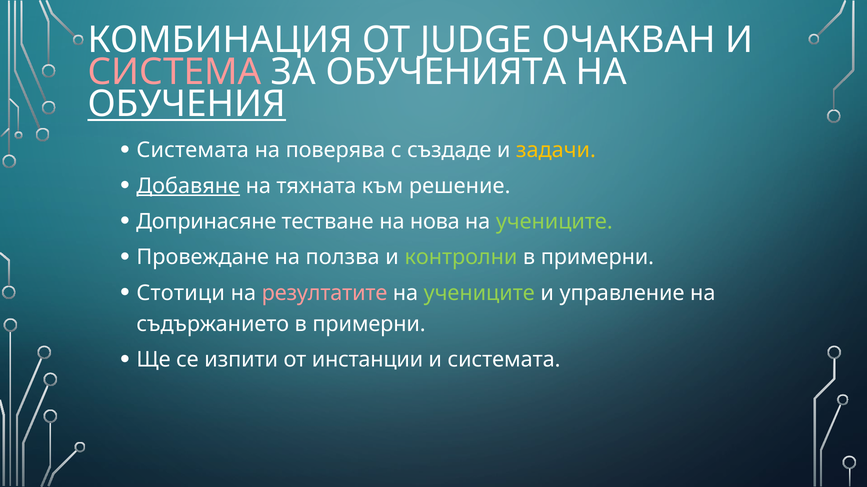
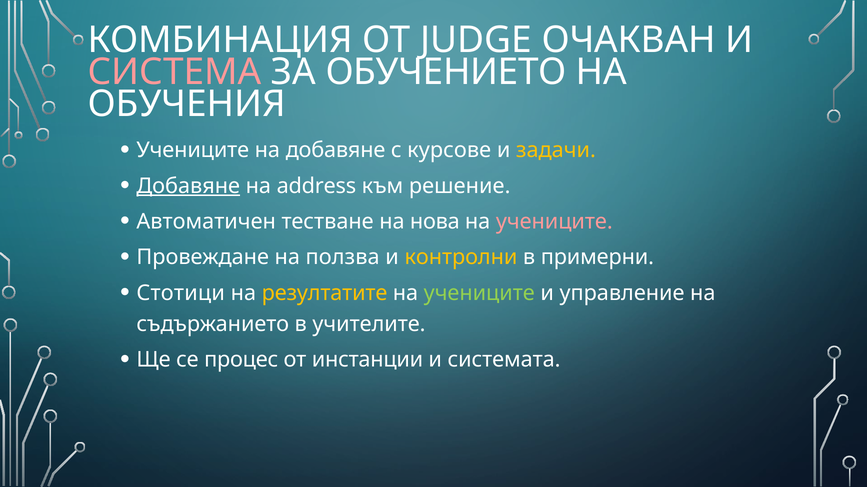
ОБУЧЕНИЯТА: ОБУЧЕНИЯТА -> ОБУЧЕНИЕТО
ОБУЧЕНИЯ underline: present -> none
Системата at (193, 150): Системата -> Учениците
на поверява: поверява -> добавяне
създаде: създаде -> курсове
тяхната: тяхната -> address
Допринасяне: Допринасяне -> Автоматичен
учениците at (554, 222) colour: light green -> pink
контролни colour: light green -> yellow
резултатите colour: pink -> yellow
съдържанието в примерни: примерни -> учителите
изпити: изпити -> процес
